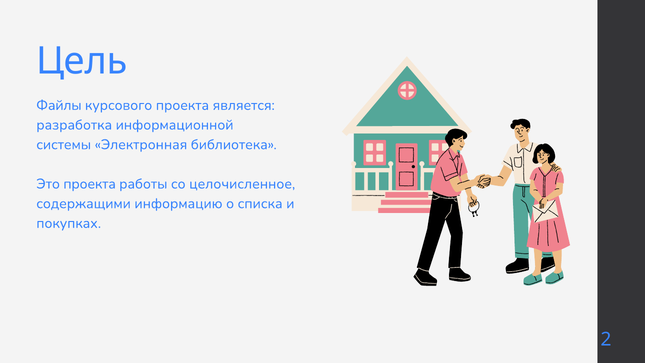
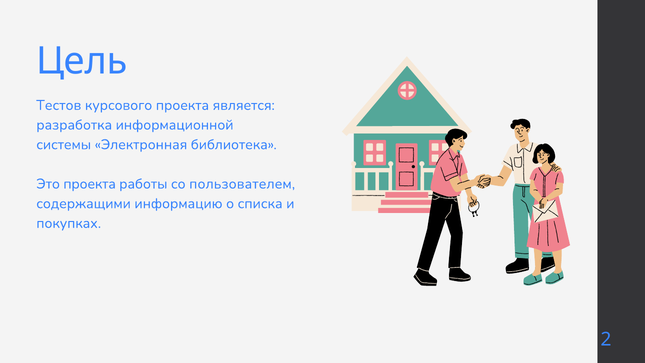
Файлы: Файлы -> Тестов
целочисленное: целочисленное -> пользователем
